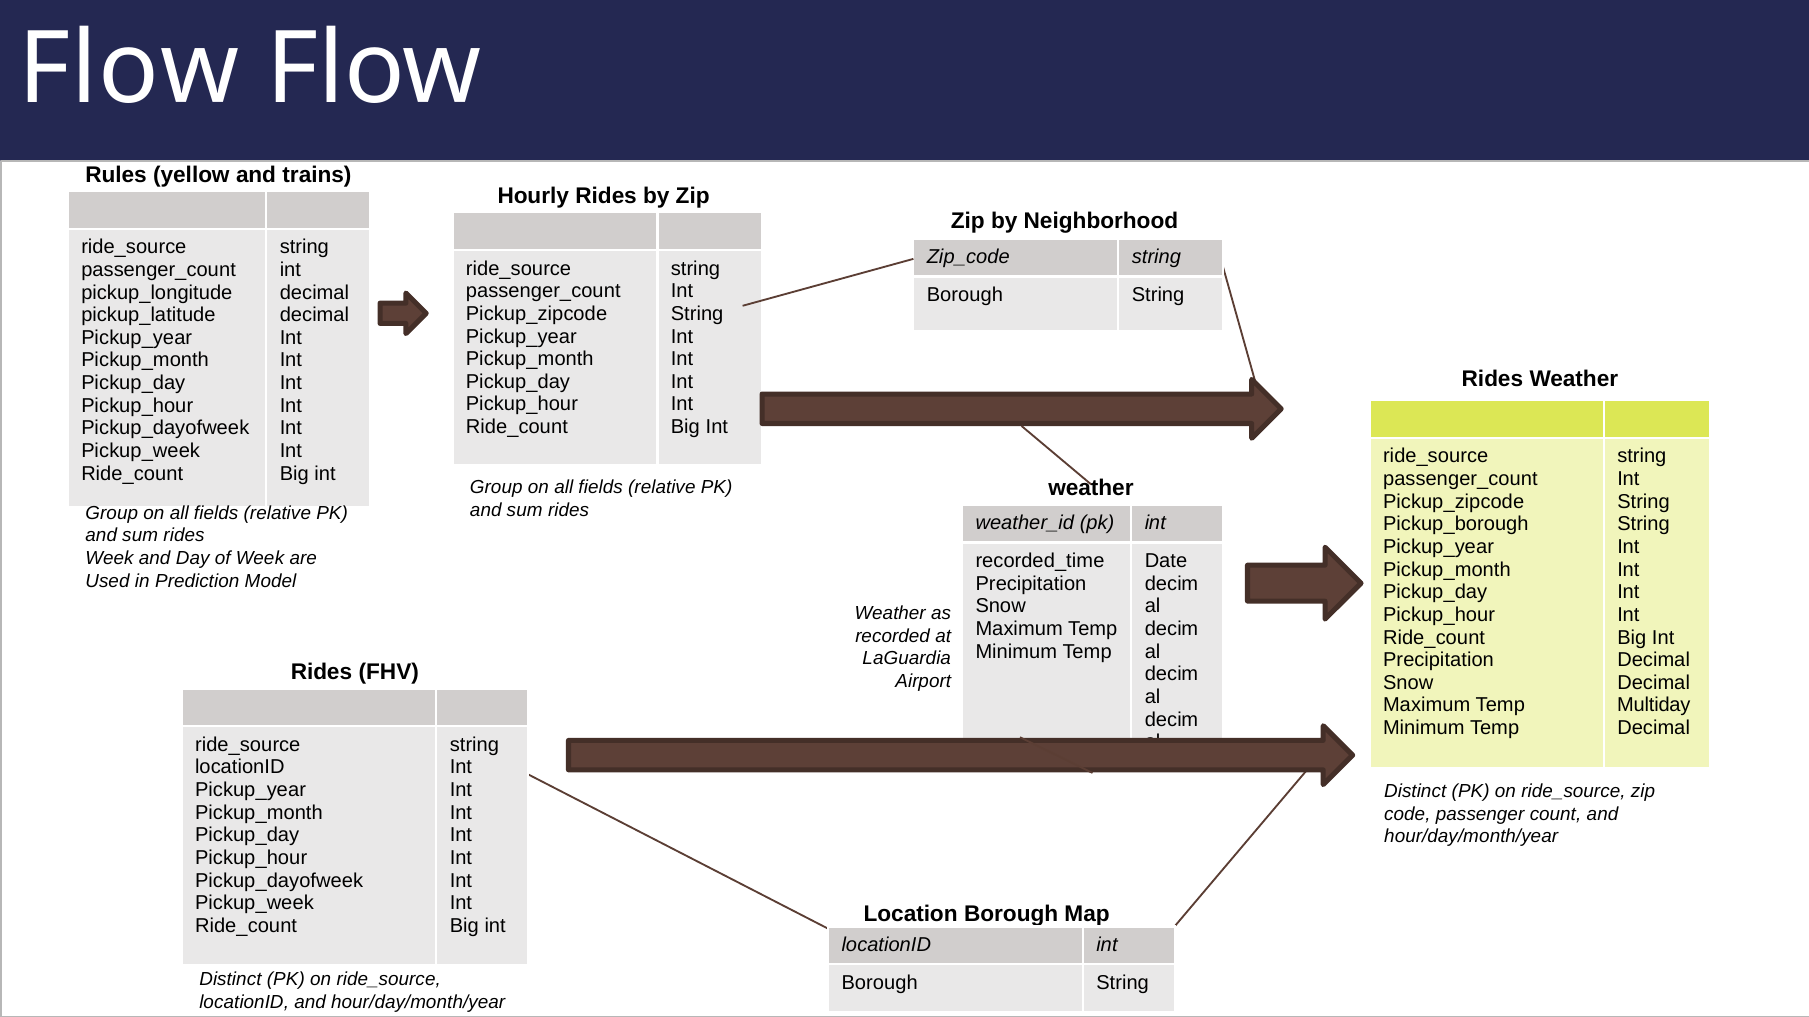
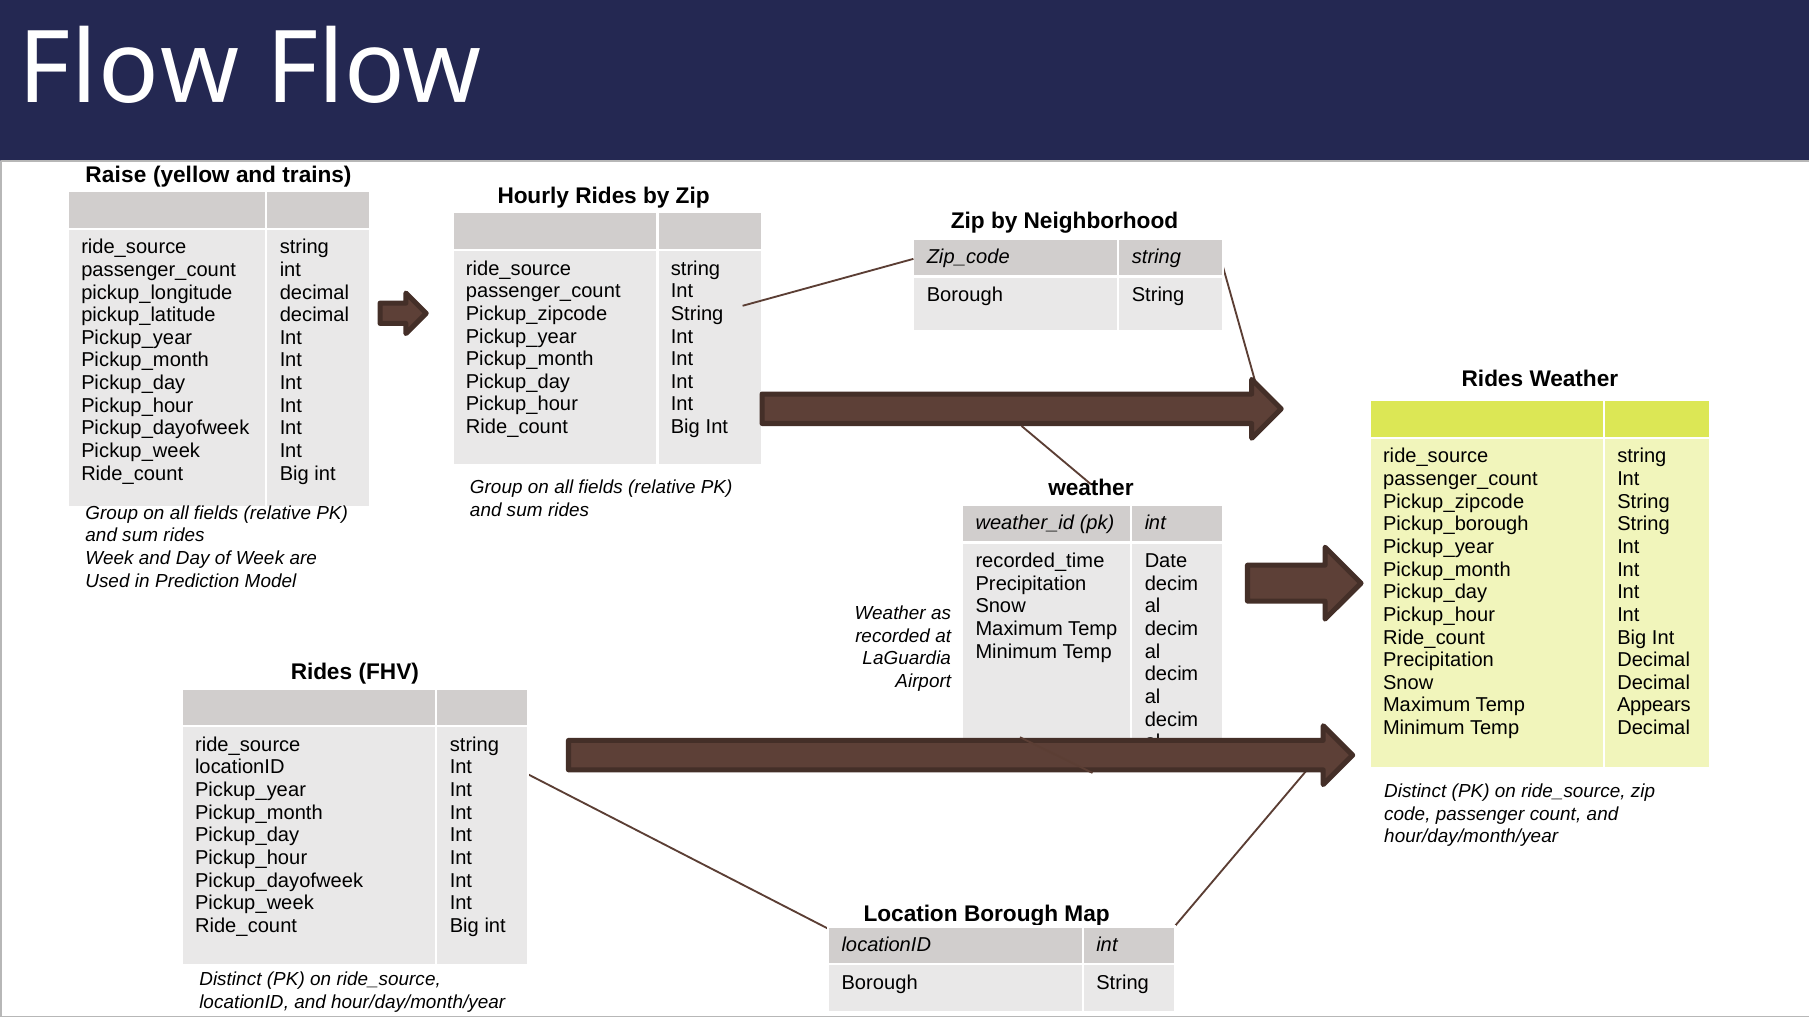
Rules: Rules -> Raise
Multiday: Multiday -> Appears
